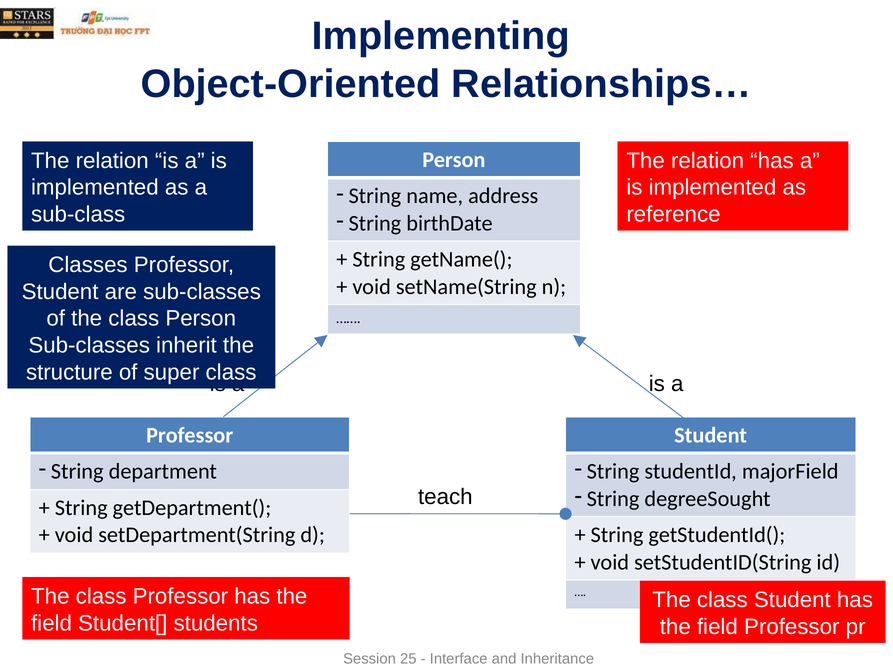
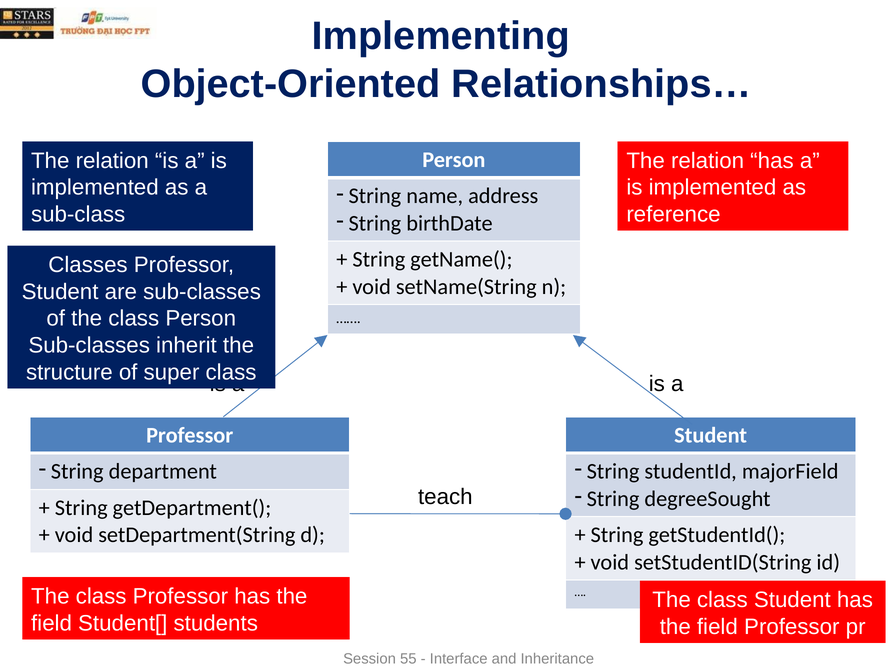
25: 25 -> 55
